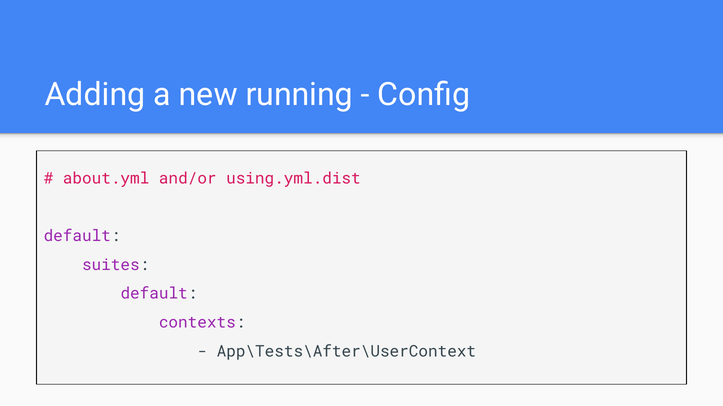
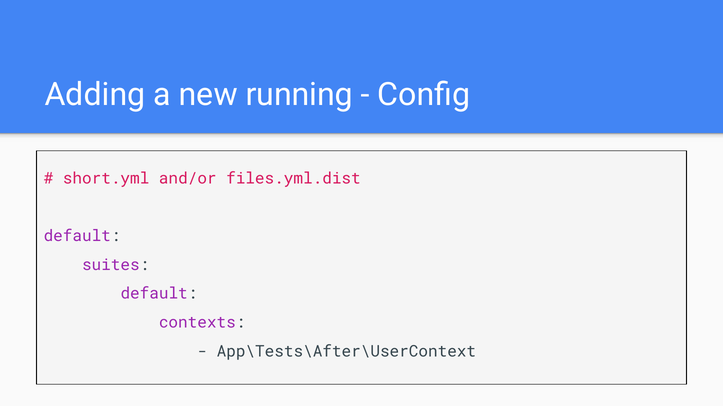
about.yml: about.yml -> short.yml
using.yml.dist: using.yml.dist -> files.yml.dist
